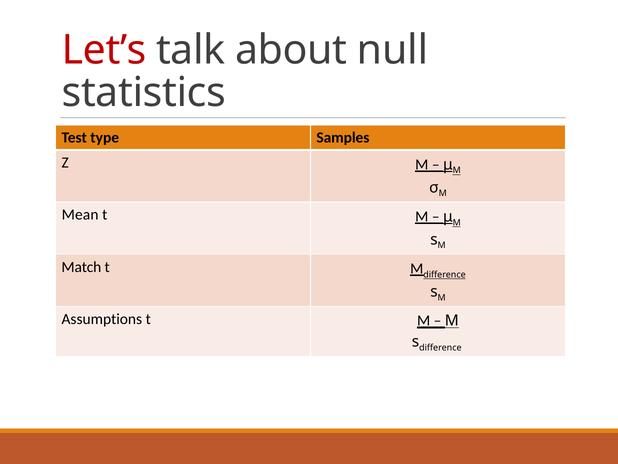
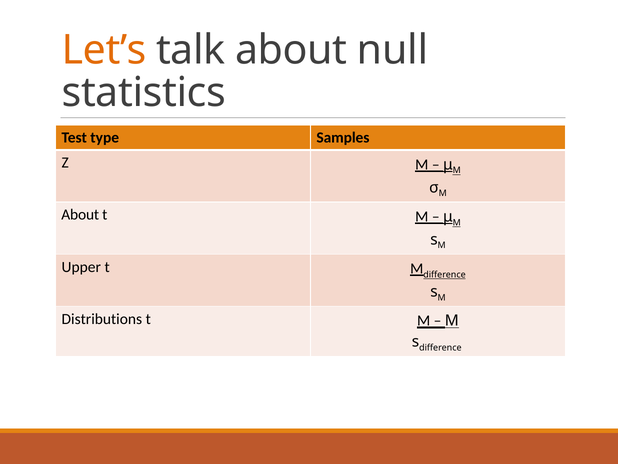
Let’s colour: red -> orange
Mean at (80, 215): Mean -> About
Match: Match -> Upper
Assumptions: Assumptions -> Distributions
